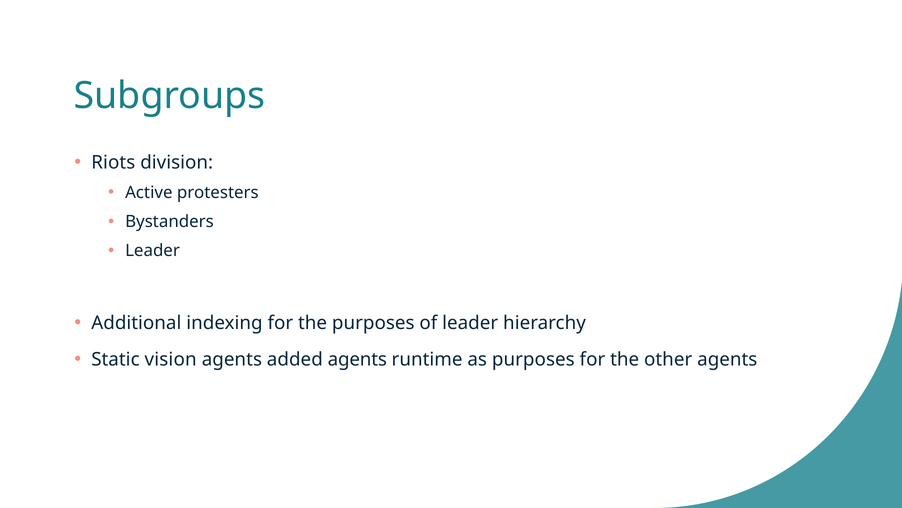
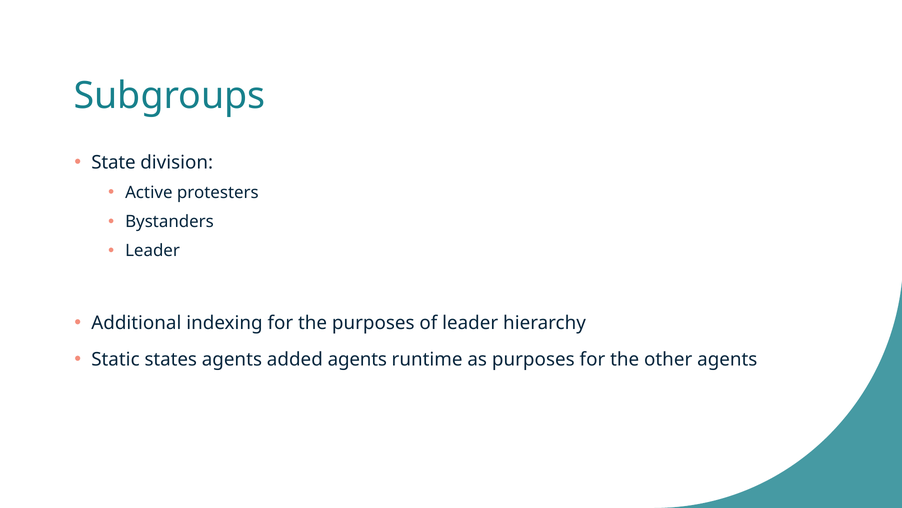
Riots: Riots -> State
vision: vision -> states
